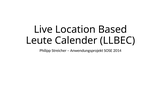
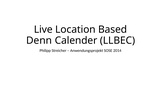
Leute: Leute -> Denn
